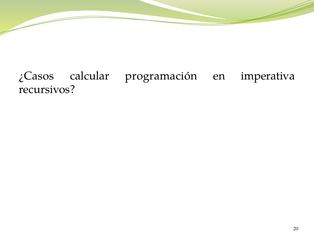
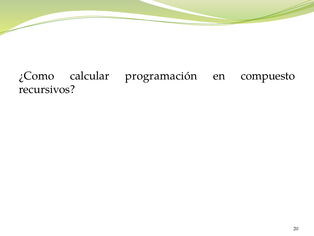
¿Casos: ¿Casos -> ¿Como
imperativa: imperativa -> compuesto
